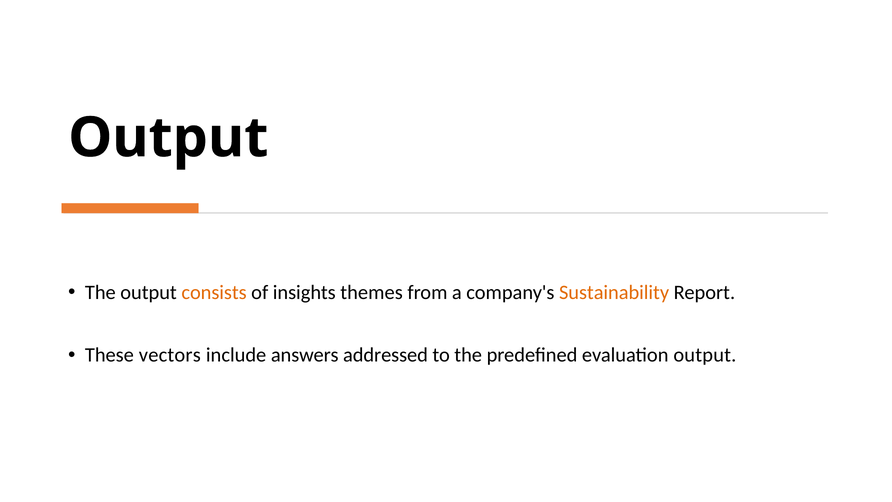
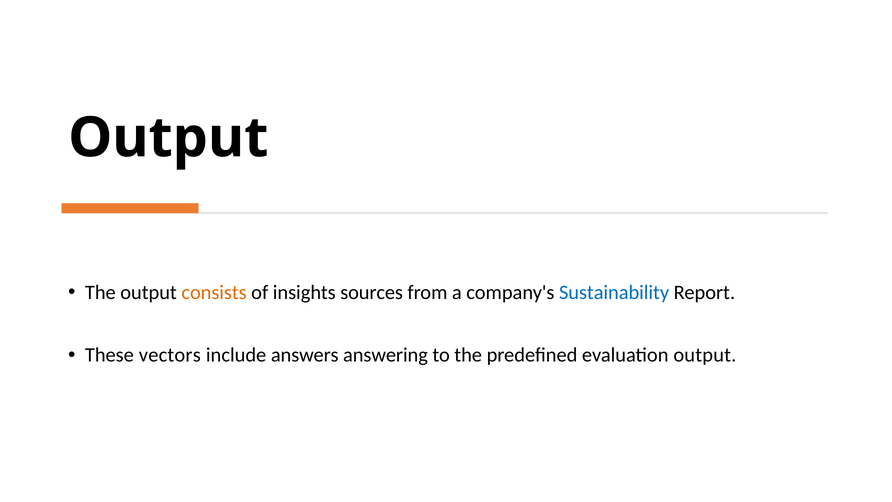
themes: themes -> sources
Sustainability colour: orange -> blue
addressed: addressed -> answering
